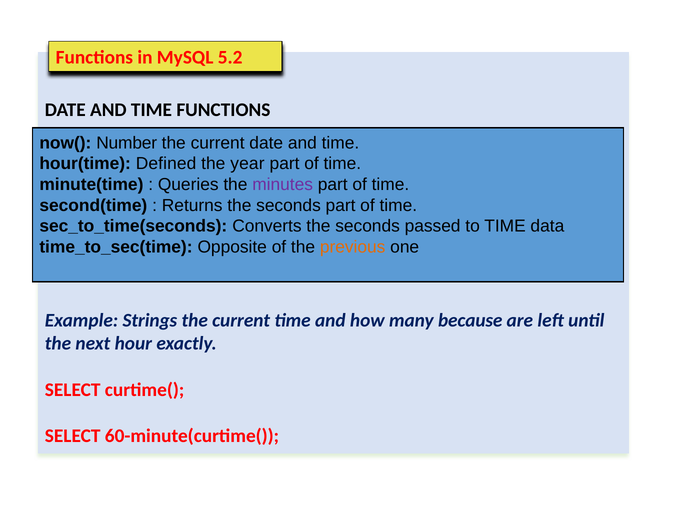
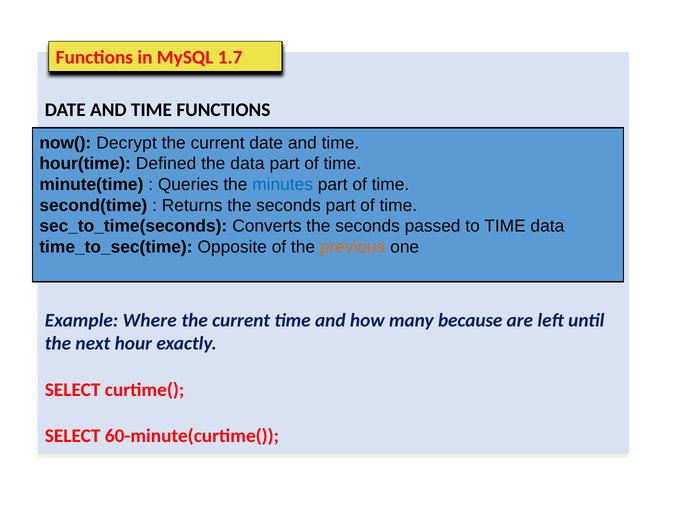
5.2: 5.2 -> 1.7
Number: Number -> Decrypt
the year: year -> data
minutes colour: purple -> blue
Strings: Strings -> Where
